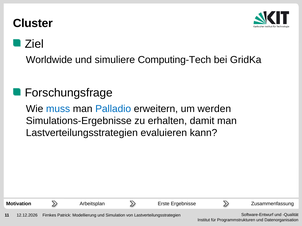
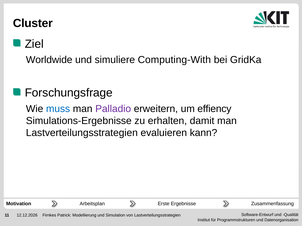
Computing-Tech: Computing-Tech -> Computing-With
Palladio colour: blue -> purple
werden: werden -> effiency
